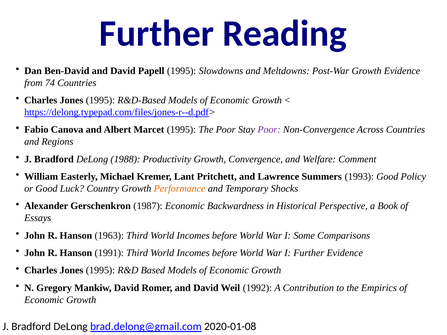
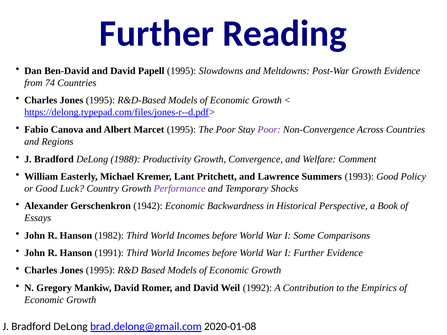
Performance colour: orange -> purple
1987: 1987 -> 1942
1963: 1963 -> 1982
